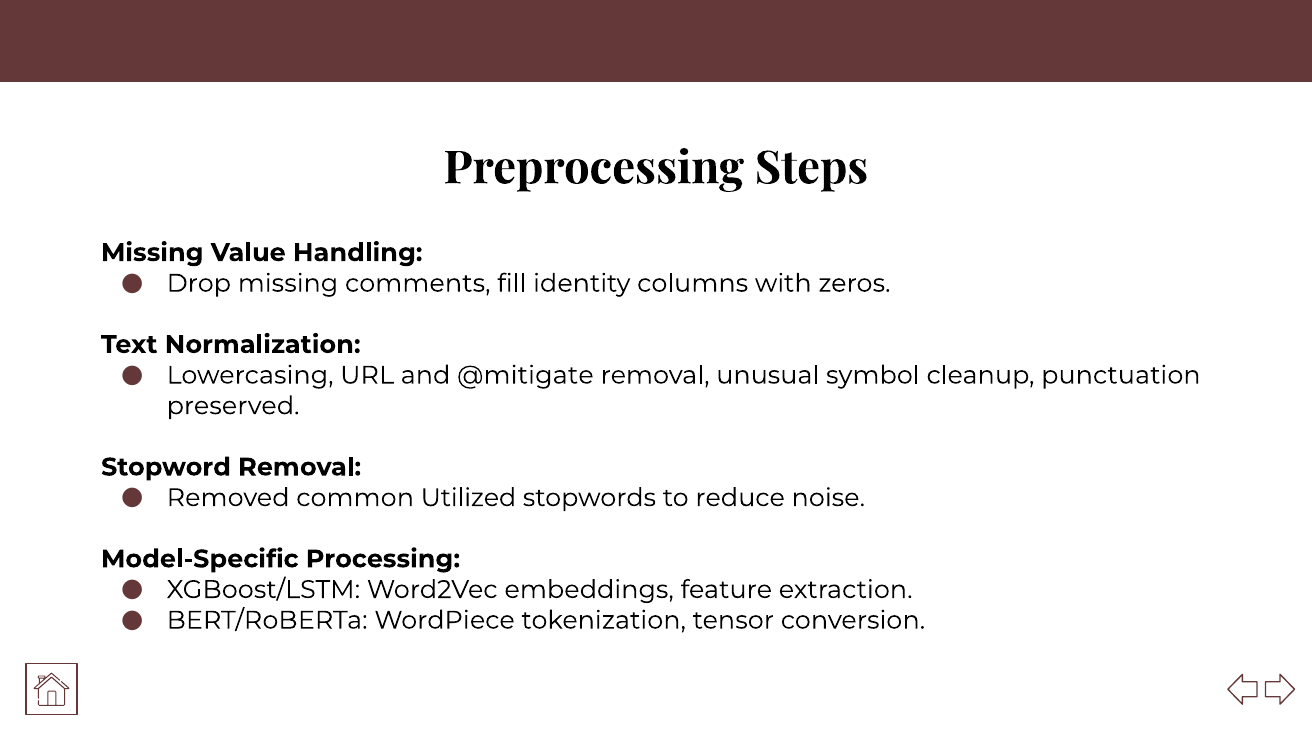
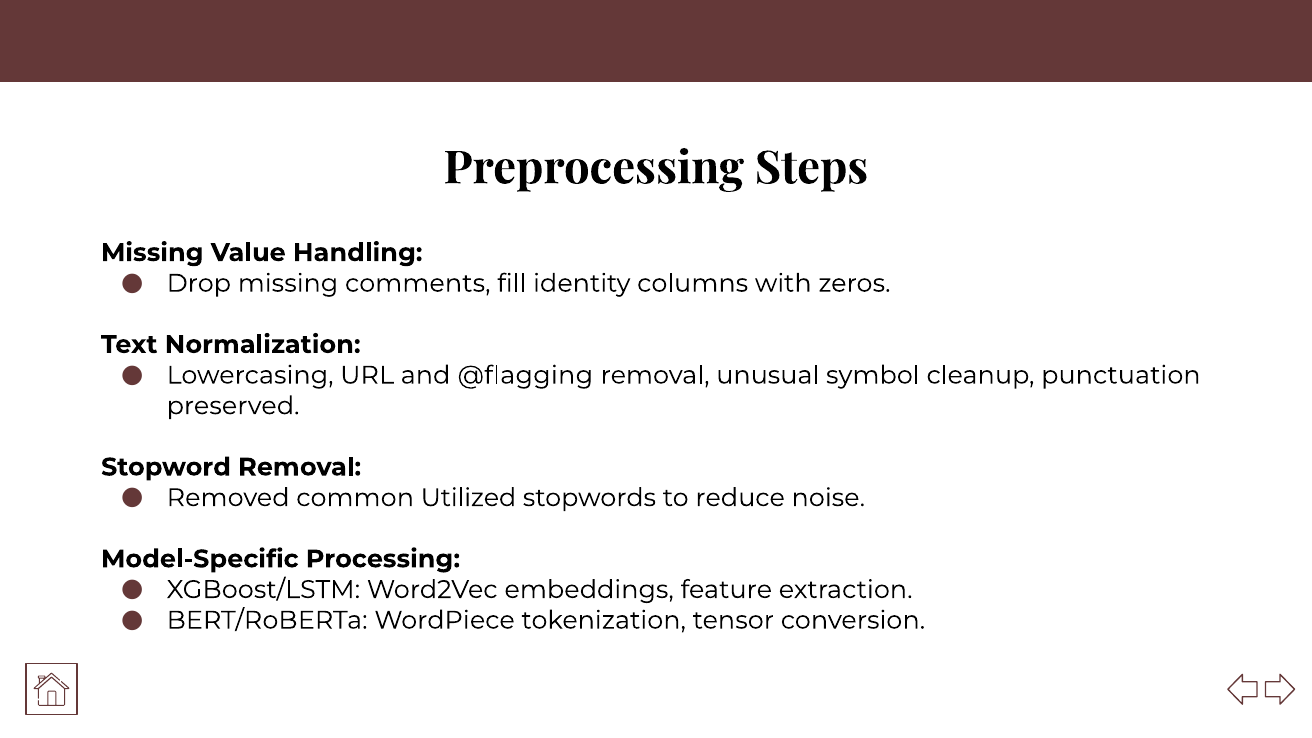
@mitigate: @mitigate -> @flagging
